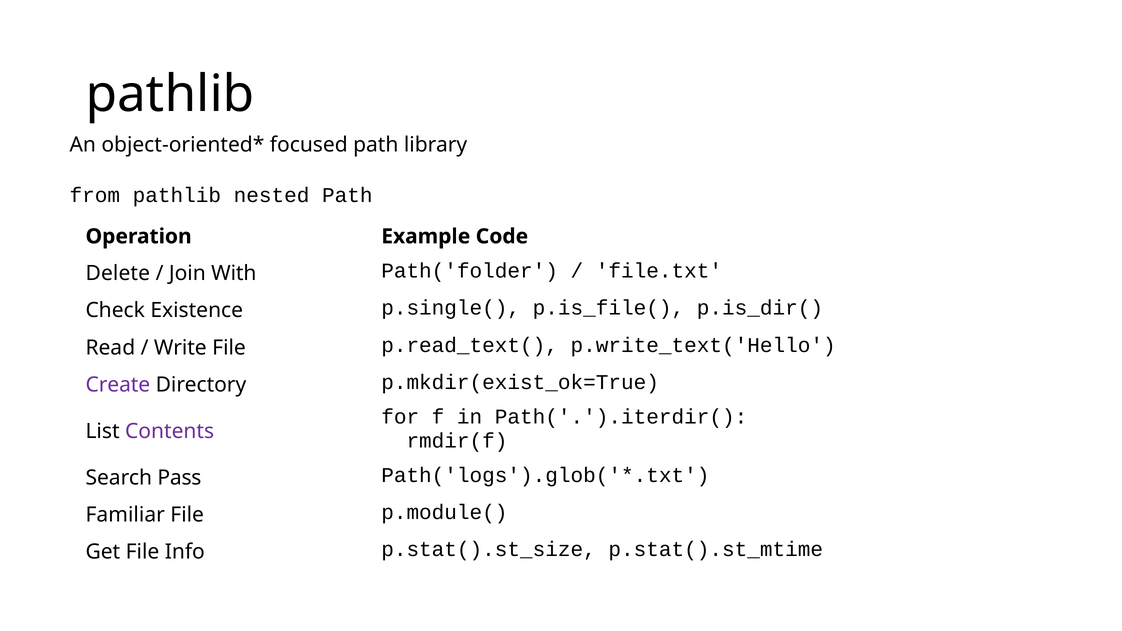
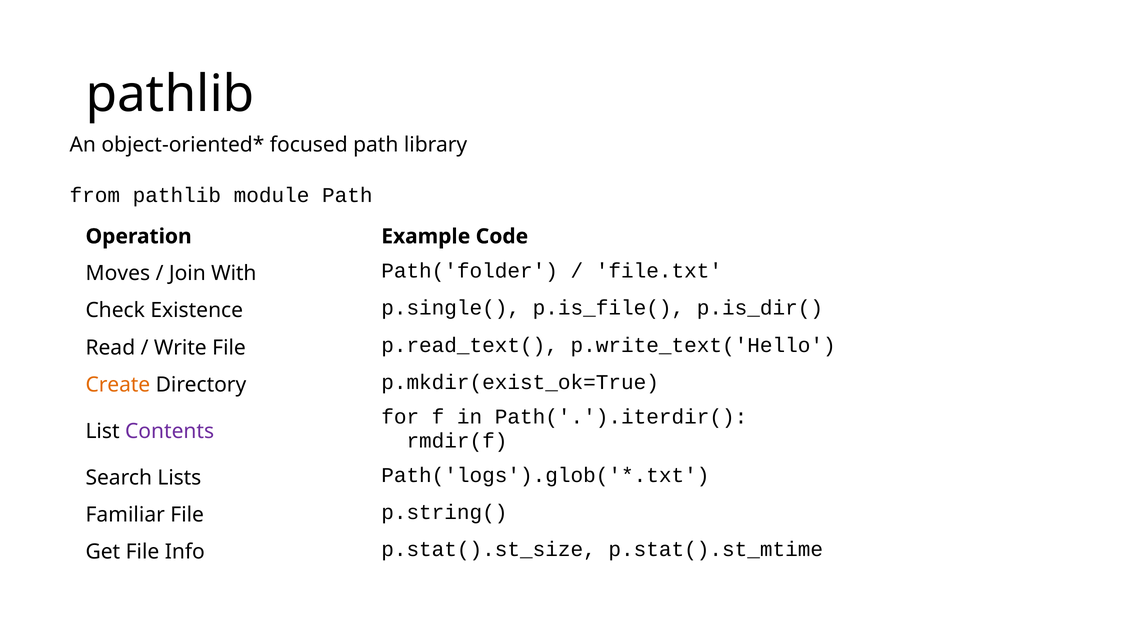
nested: nested -> module
Delete: Delete -> Moves
Create colour: purple -> orange
Pass: Pass -> Lists
p.module(: p.module( -> p.string(
